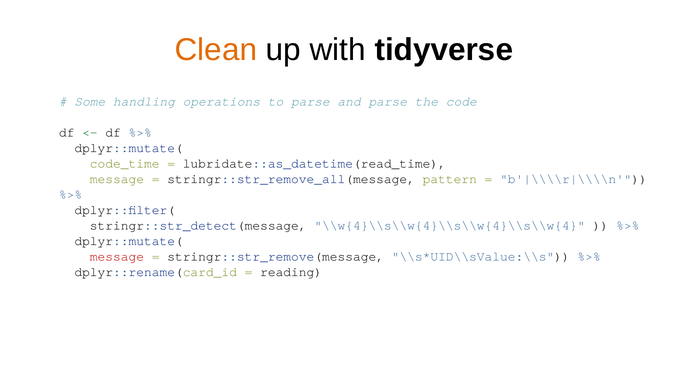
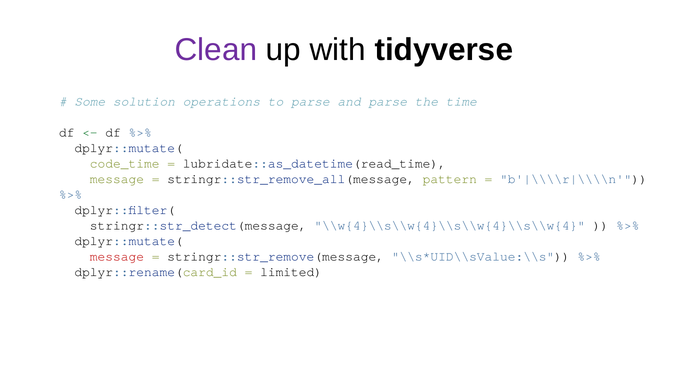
Clean colour: orange -> purple
handling: handling -> solution
code: code -> time
reading: reading -> limited
